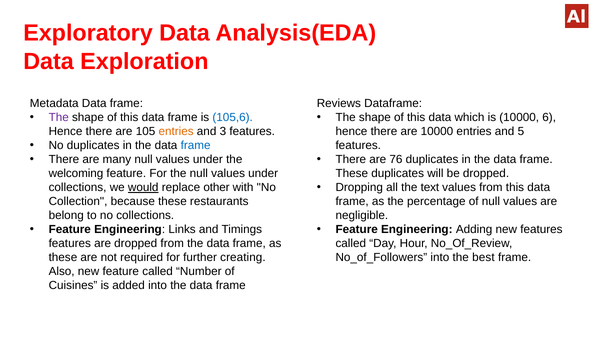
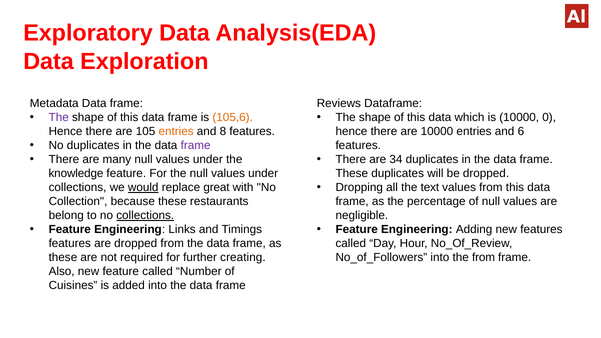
6: 6 -> 0
105,6 colour: blue -> orange
3: 3 -> 8
5: 5 -> 6
frame at (196, 145) colour: blue -> purple
76: 76 -> 34
welcoming: welcoming -> knowledge
other: other -> great
collections at (145, 216) underline: none -> present
the best: best -> from
